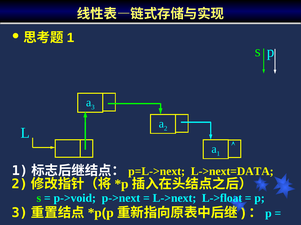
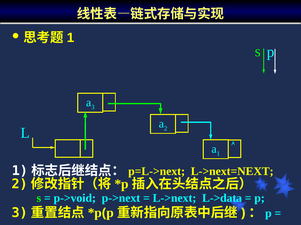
L->next=DATA: L->next=DATA -> L->next=NEXT
L->float: L->float -> L->data
